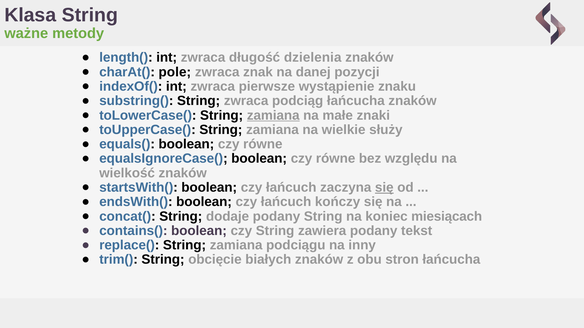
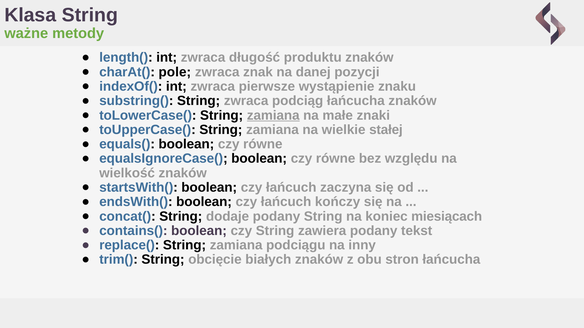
dzielenia: dzielenia -> produktu
służy: służy -> stałej
się at (384, 188) underline: present -> none
